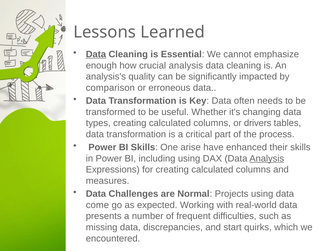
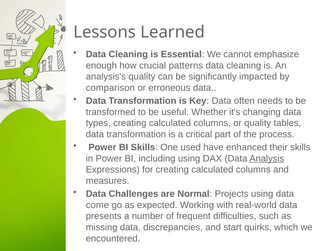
Data at (96, 54) underline: present -> none
crucial analysis: analysis -> patterns
or drivers: drivers -> quality
arise: arise -> used
